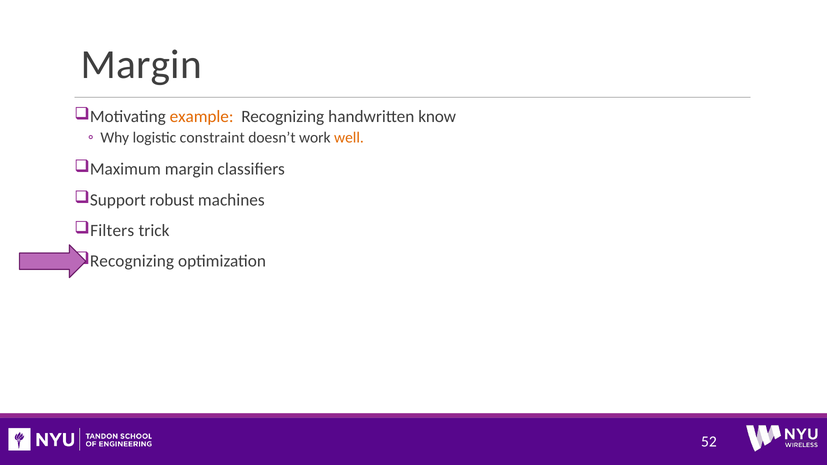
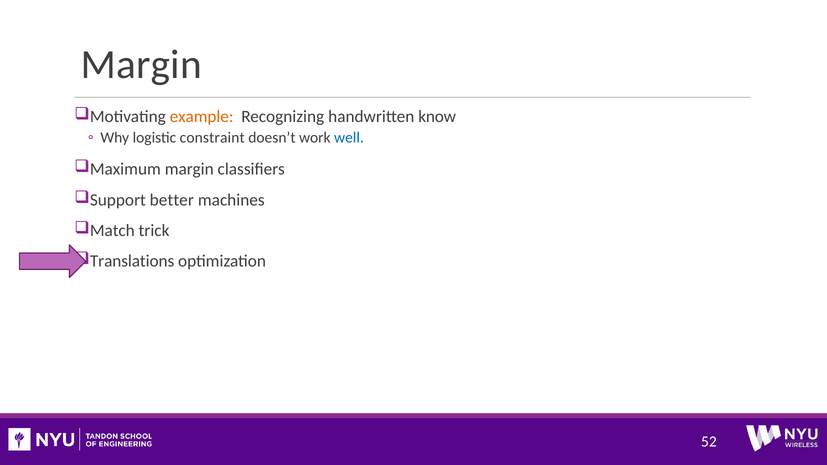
well colour: orange -> blue
robust: robust -> better
Filters: Filters -> Match
Recognizing at (132, 261): Recognizing -> Translations
